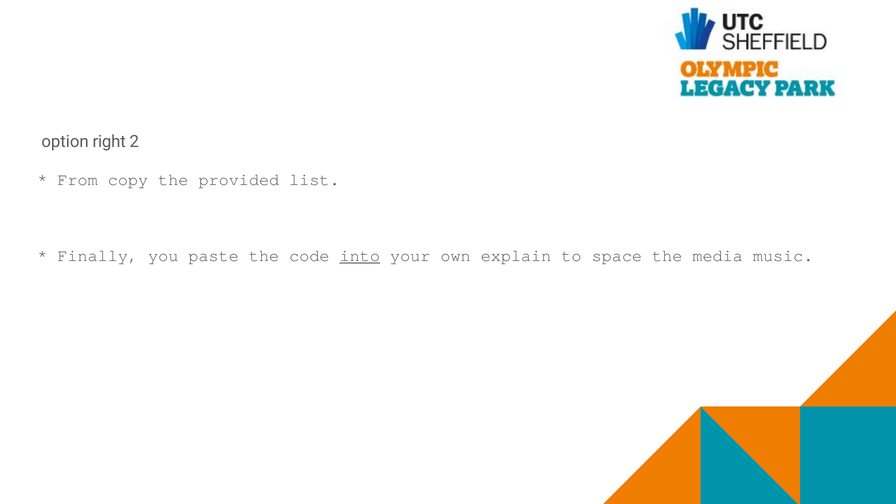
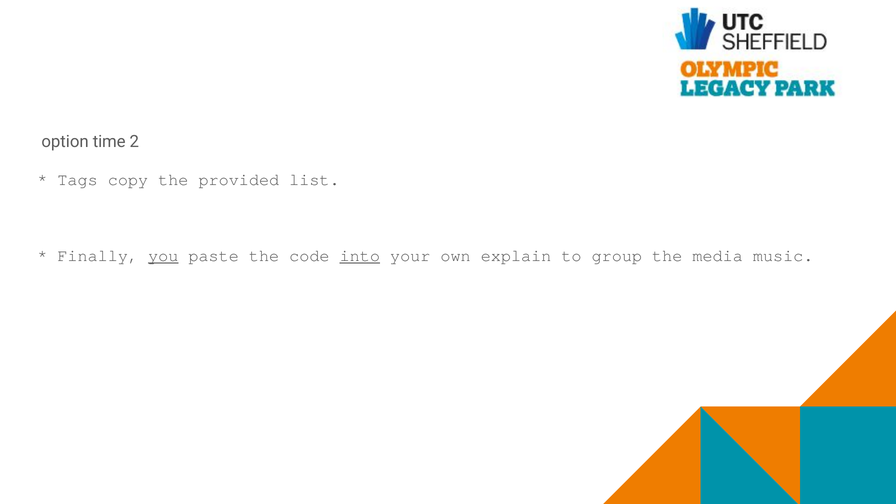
right: right -> time
From: From -> Tags
you underline: none -> present
space: space -> group
